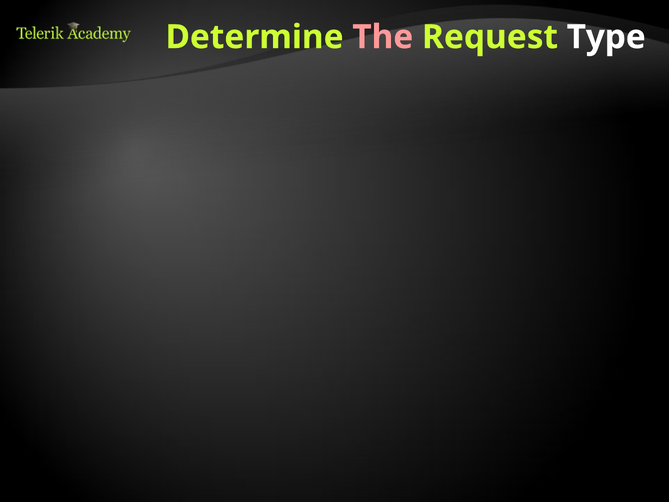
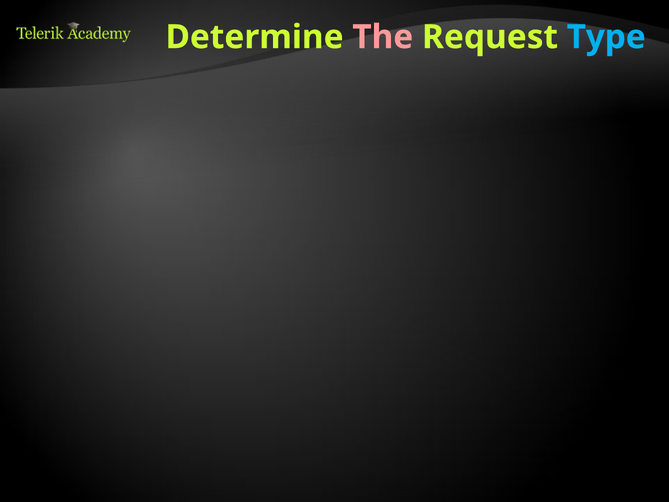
Type at (606, 37) colour: white -> light blue
